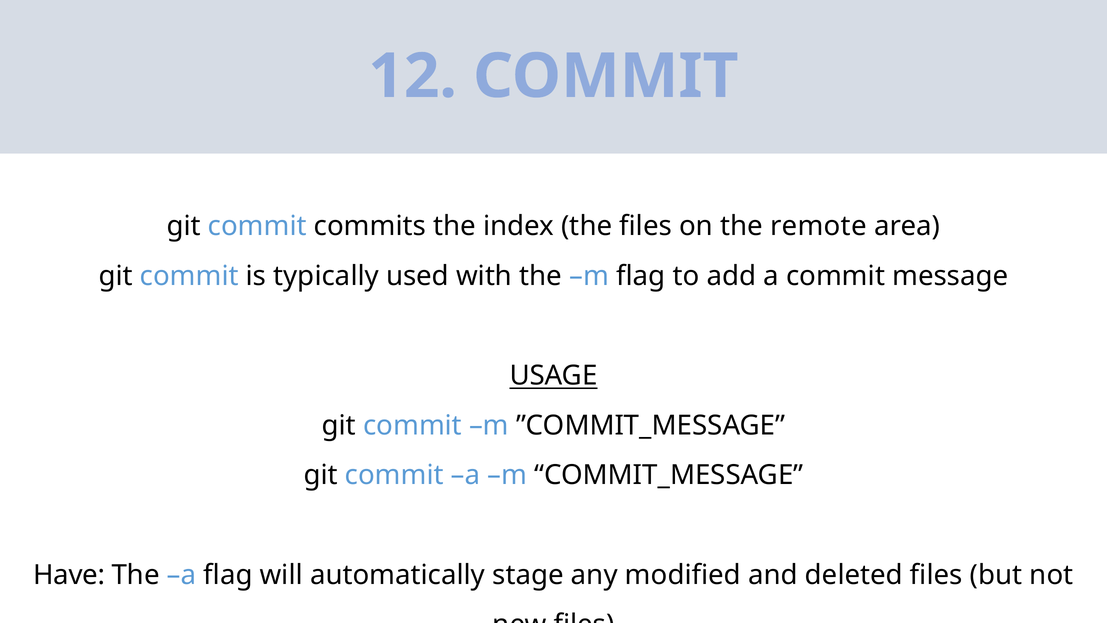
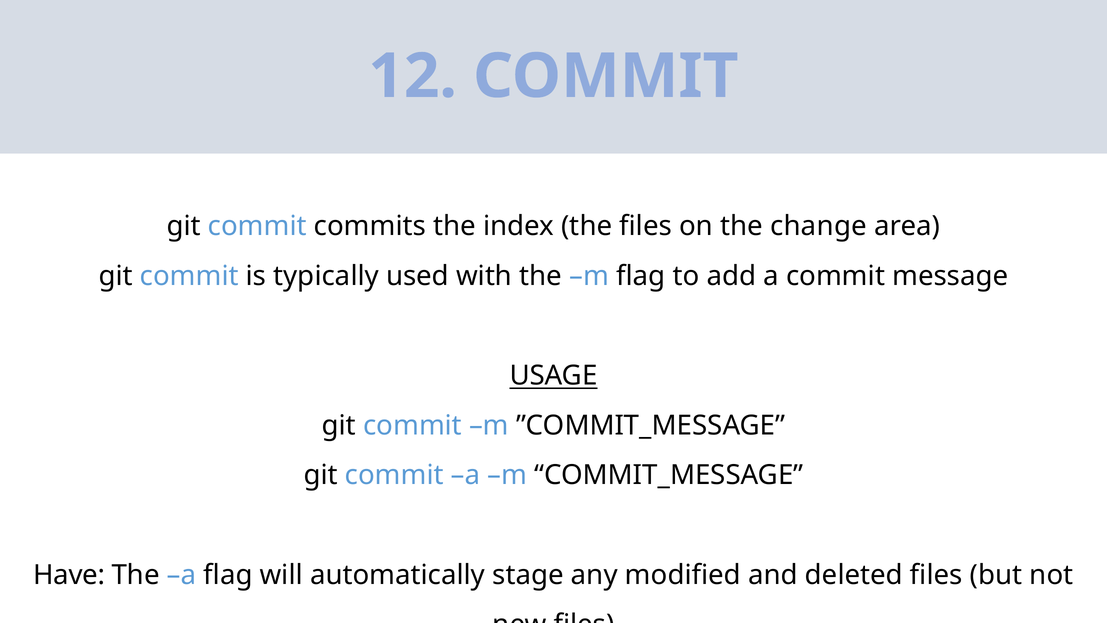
remote: remote -> change
